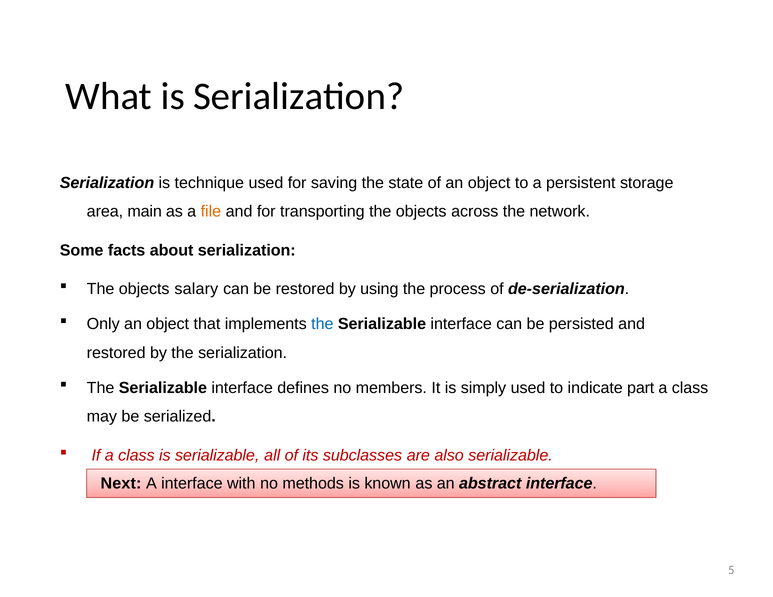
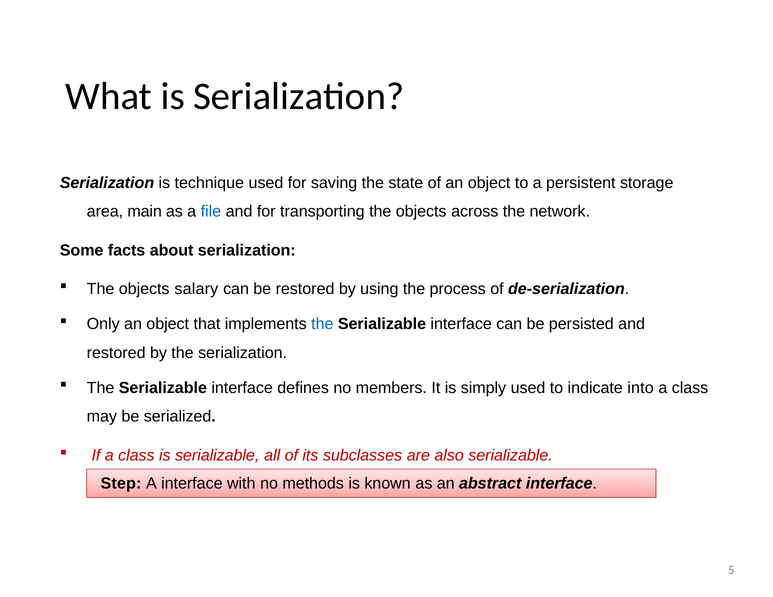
file colour: orange -> blue
part: part -> into
Next: Next -> Step
